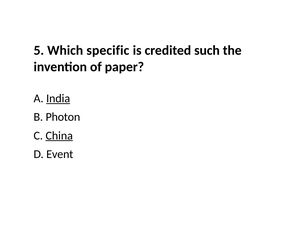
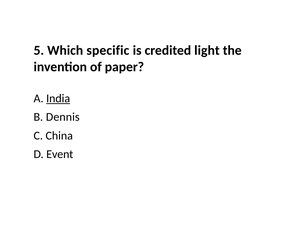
such: such -> light
Photon: Photon -> Dennis
China underline: present -> none
